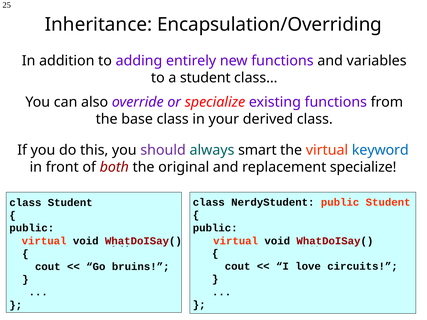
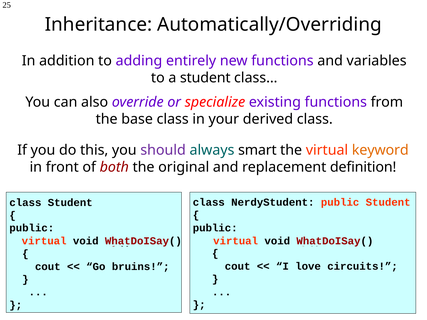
Encapsulation/Overriding: Encapsulation/Overriding -> Automatically/Overriding
keyword colour: blue -> orange
replacement specialize: specialize -> definition
